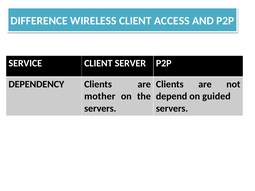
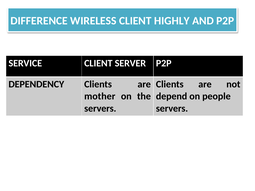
ACCESS: ACCESS -> HIGHLY
guided: guided -> people
